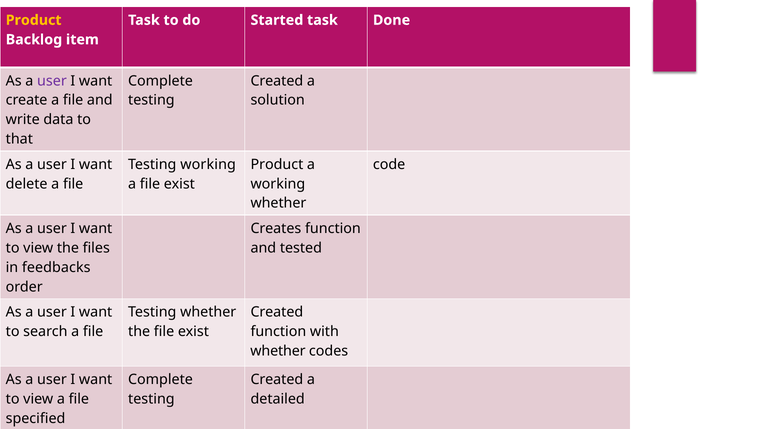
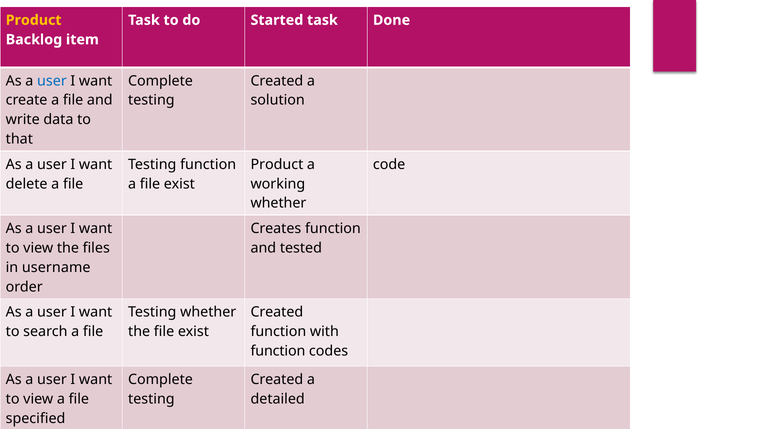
user at (52, 81) colour: purple -> blue
Testing working: working -> function
feedbacks: feedbacks -> username
whether at (278, 351): whether -> function
